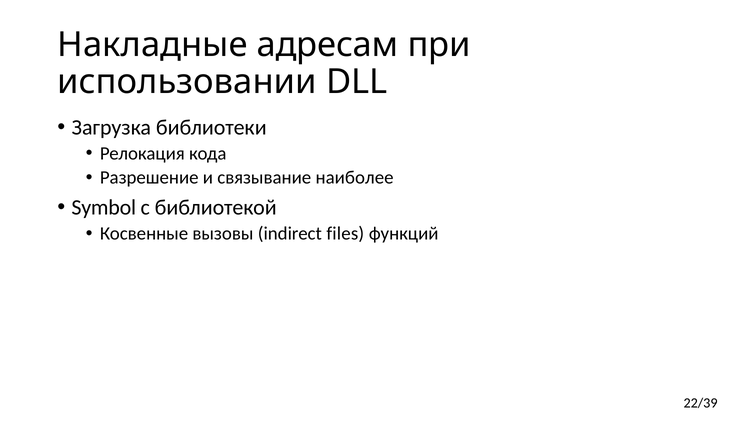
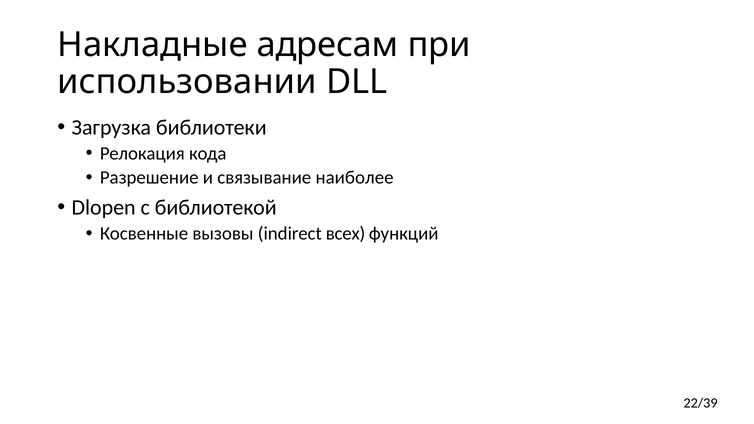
Symbol: Symbol -> Dlopen
files: files -> всех
